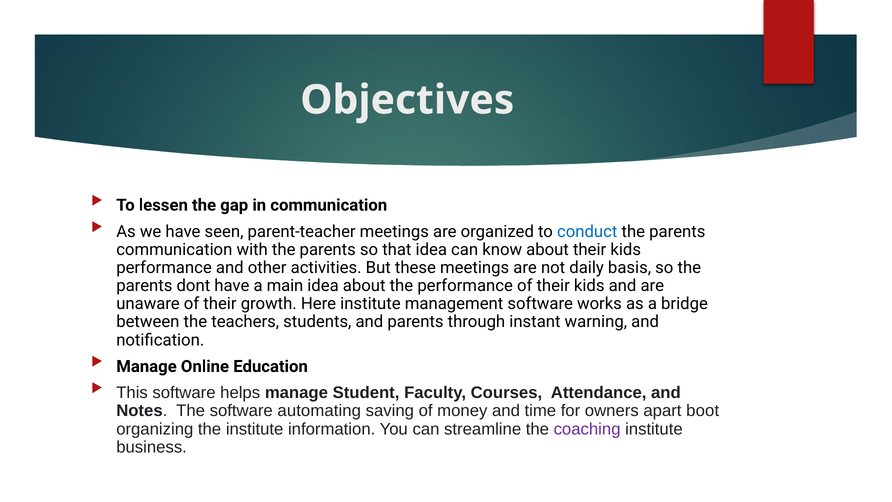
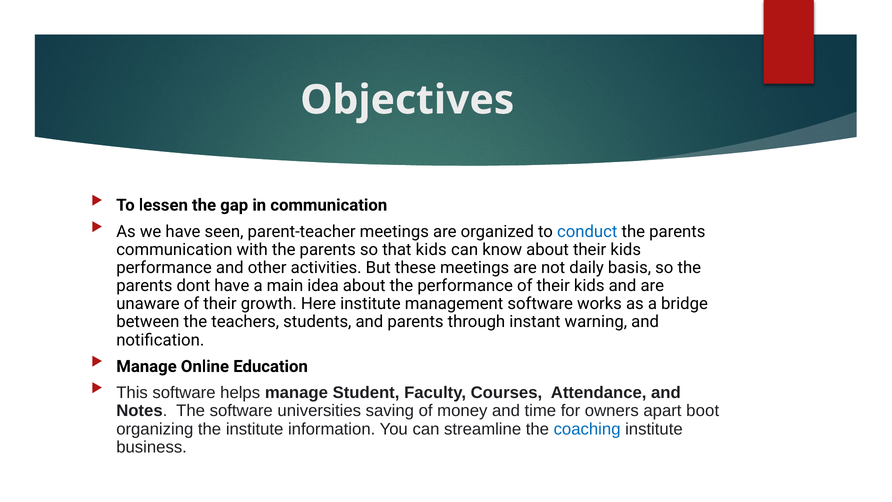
that idea: idea -> kids
automating: automating -> universities
coaching colour: purple -> blue
